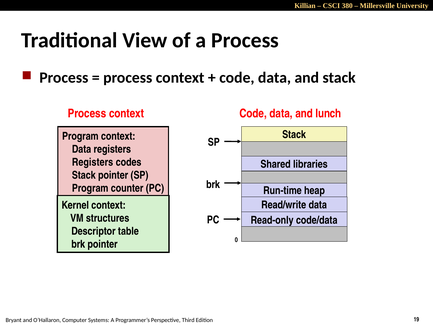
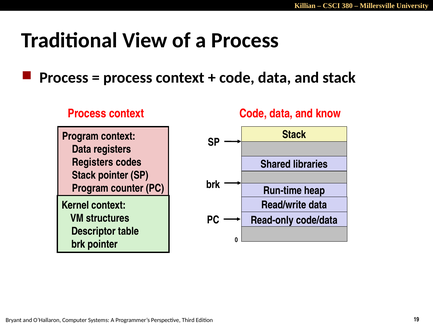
lunch: lunch -> know
